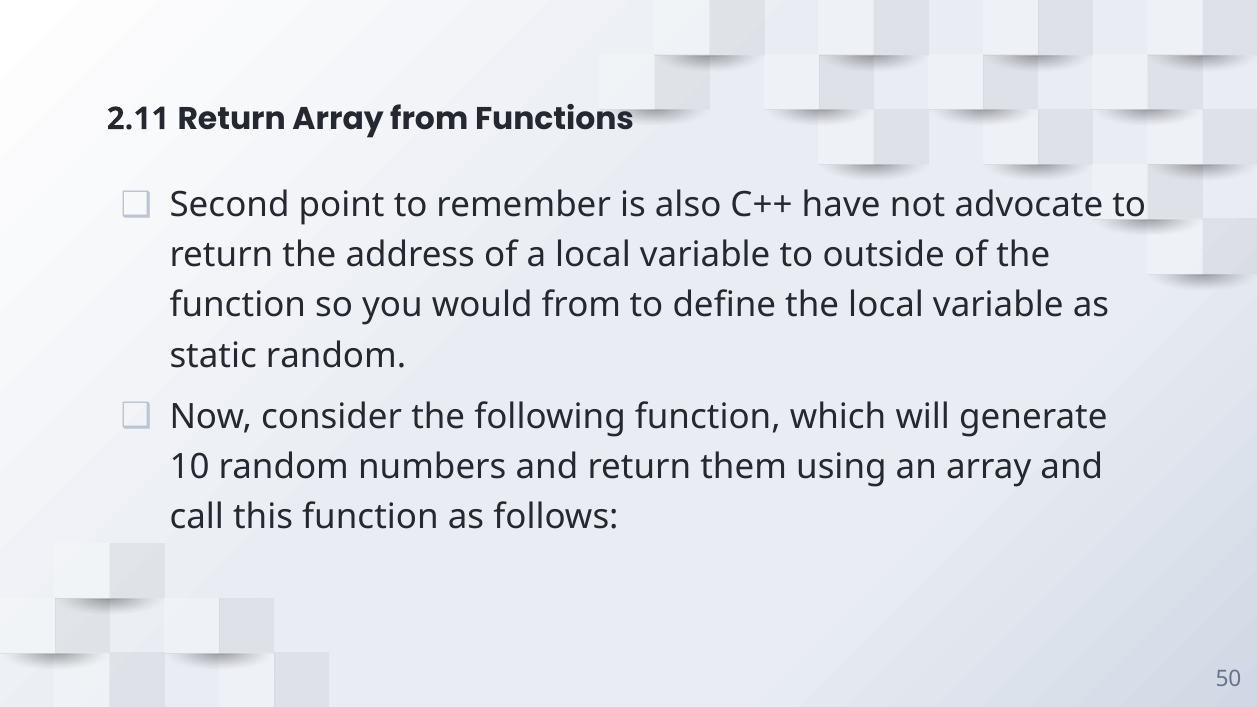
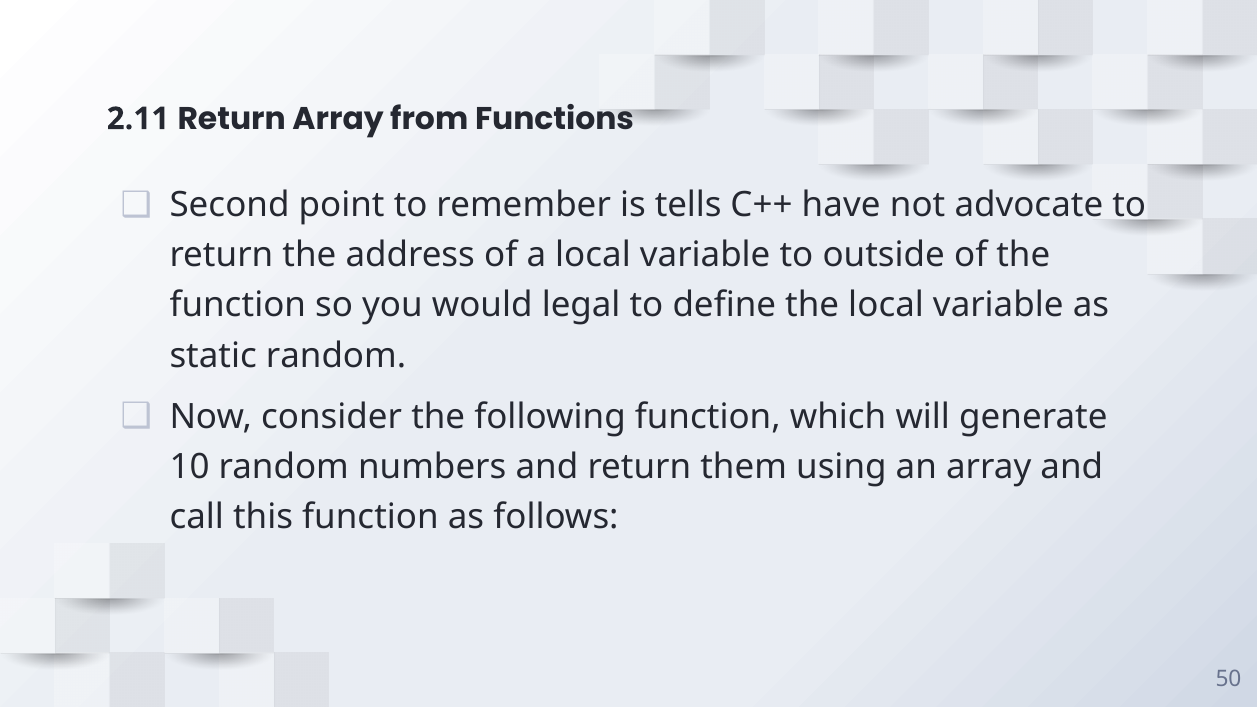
also: also -> tells
would from: from -> legal
